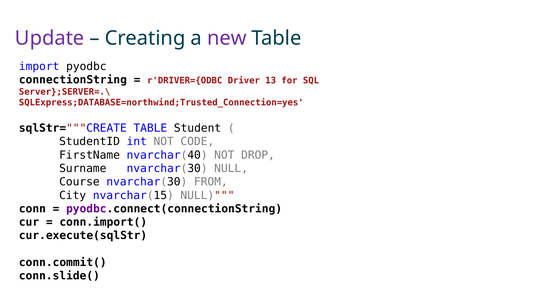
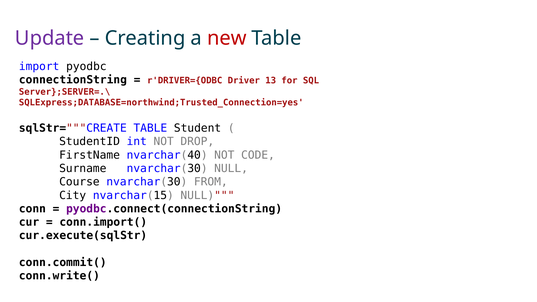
new colour: purple -> red
CODE: CODE -> DROP
DROP: DROP -> CODE
conn.slide(: conn.slide( -> conn.write(
